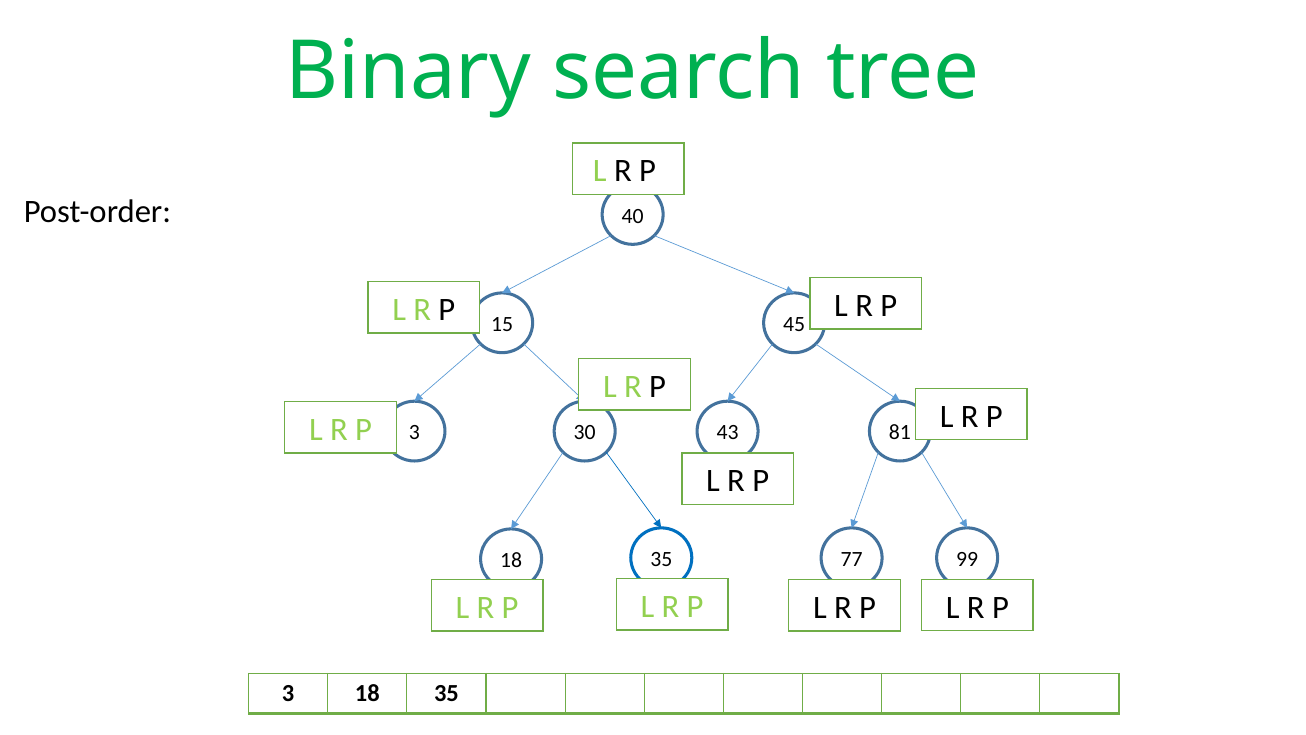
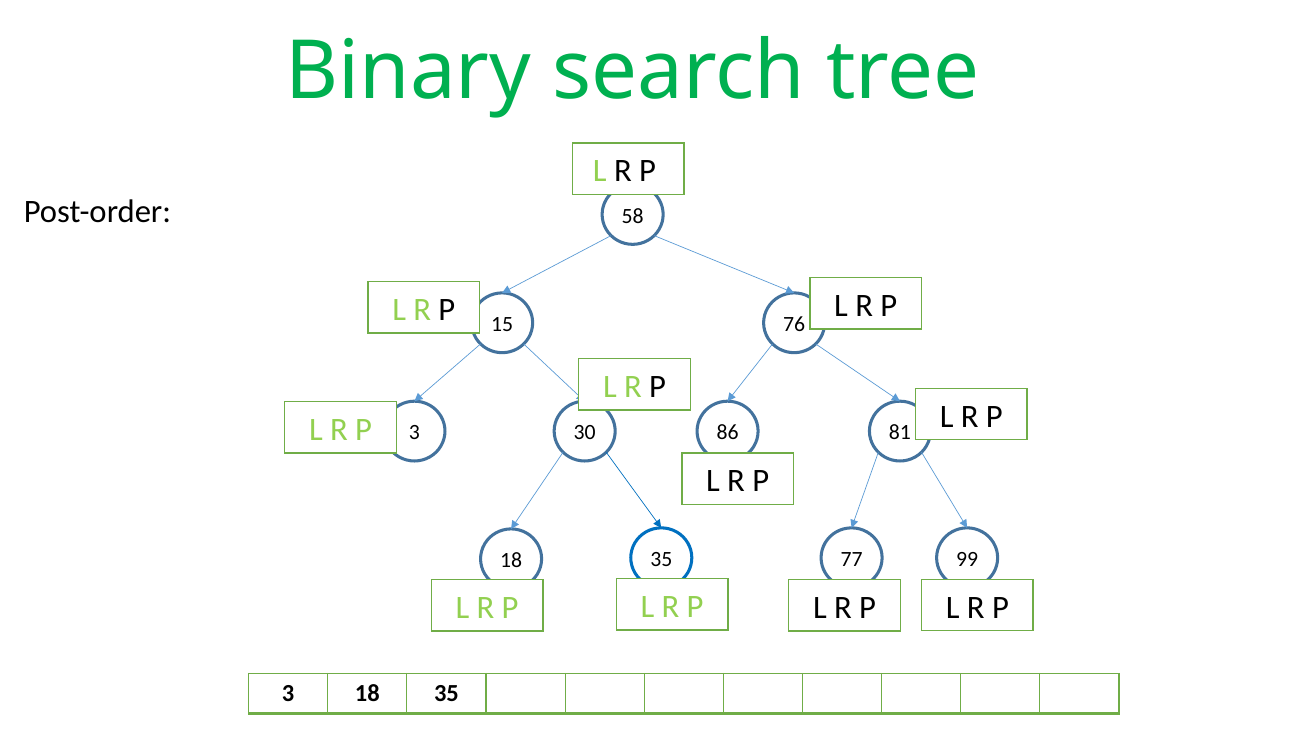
40: 40 -> 58
45: 45 -> 76
43: 43 -> 86
